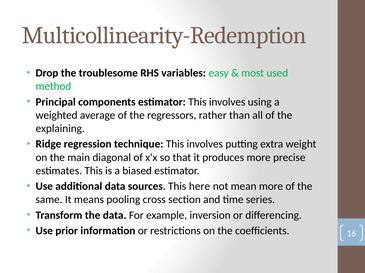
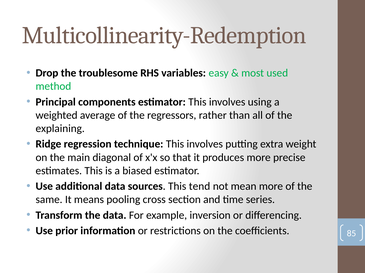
here: here -> tend
16: 16 -> 85
